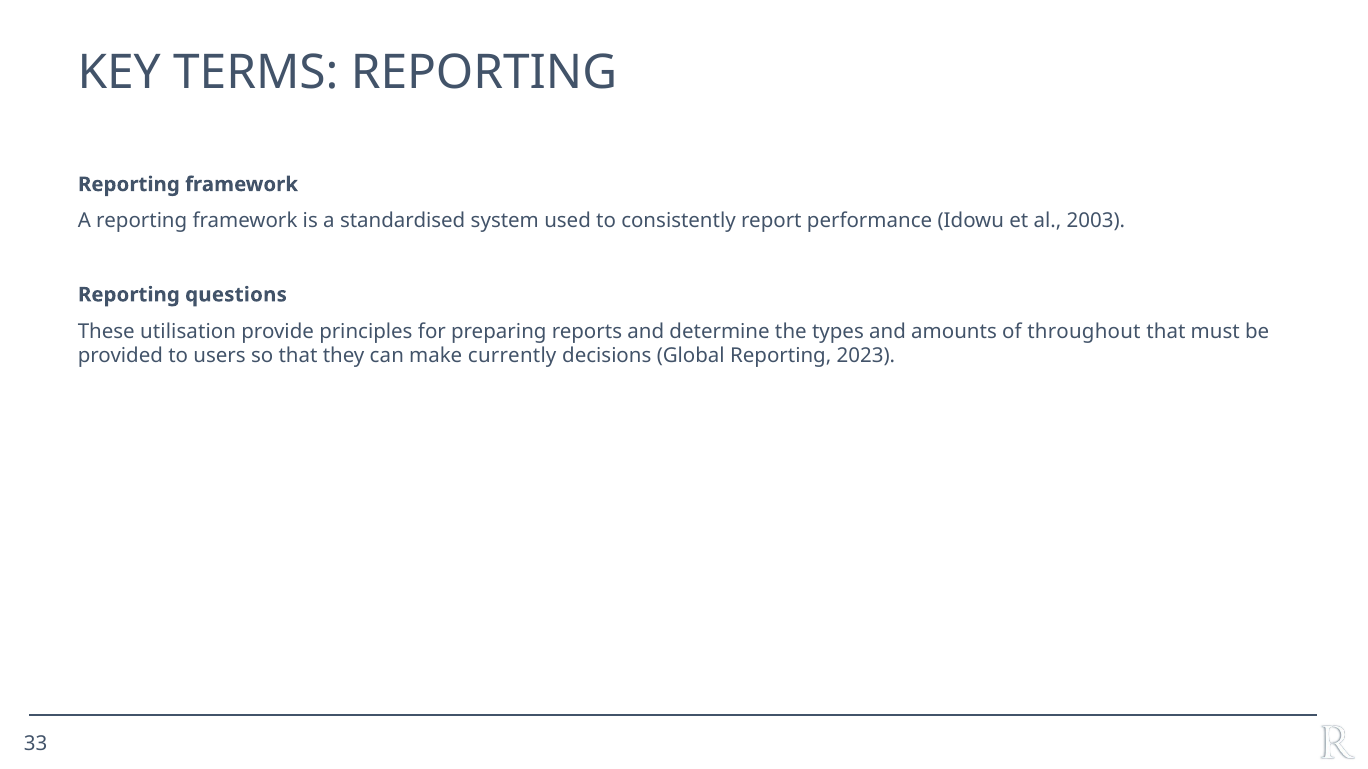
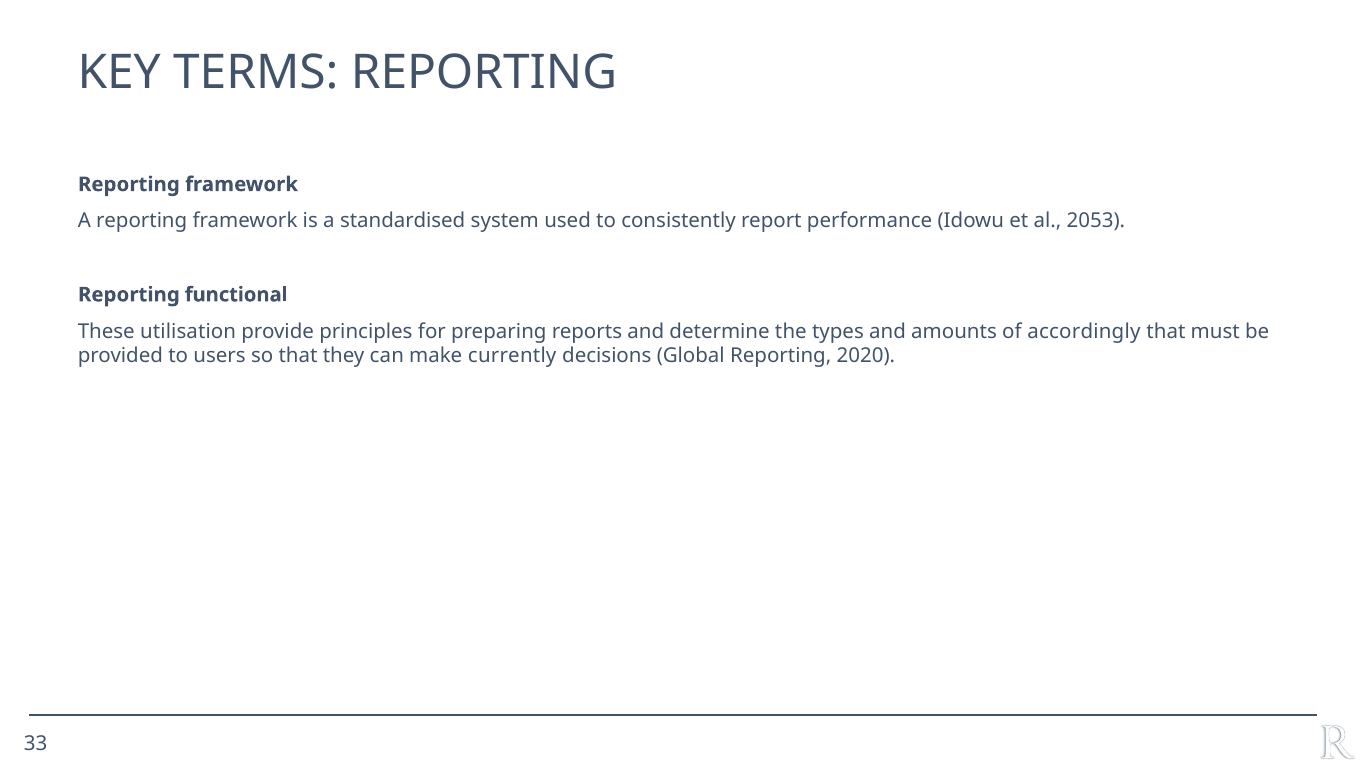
2003: 2003 -> 2053
questions: questions -> functional
throughout: throughout -> accordingly
2023: 2023 -> 2020
